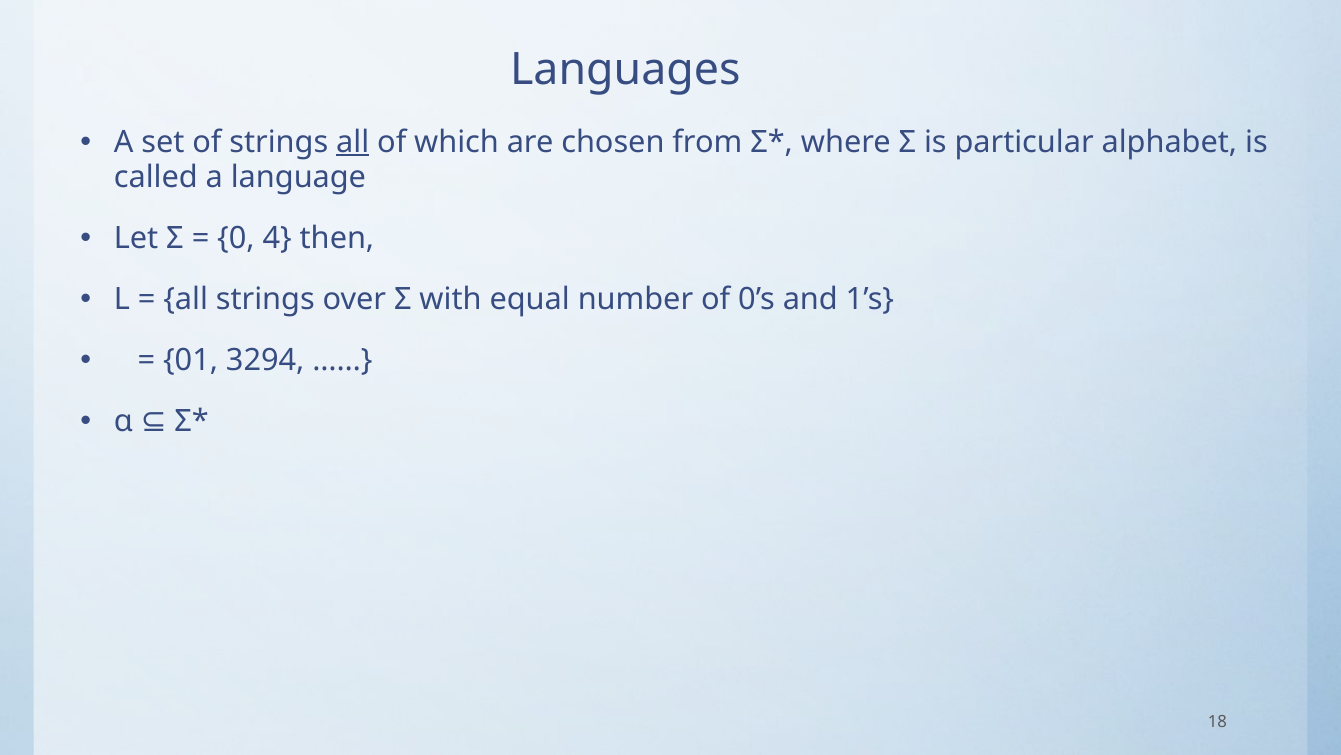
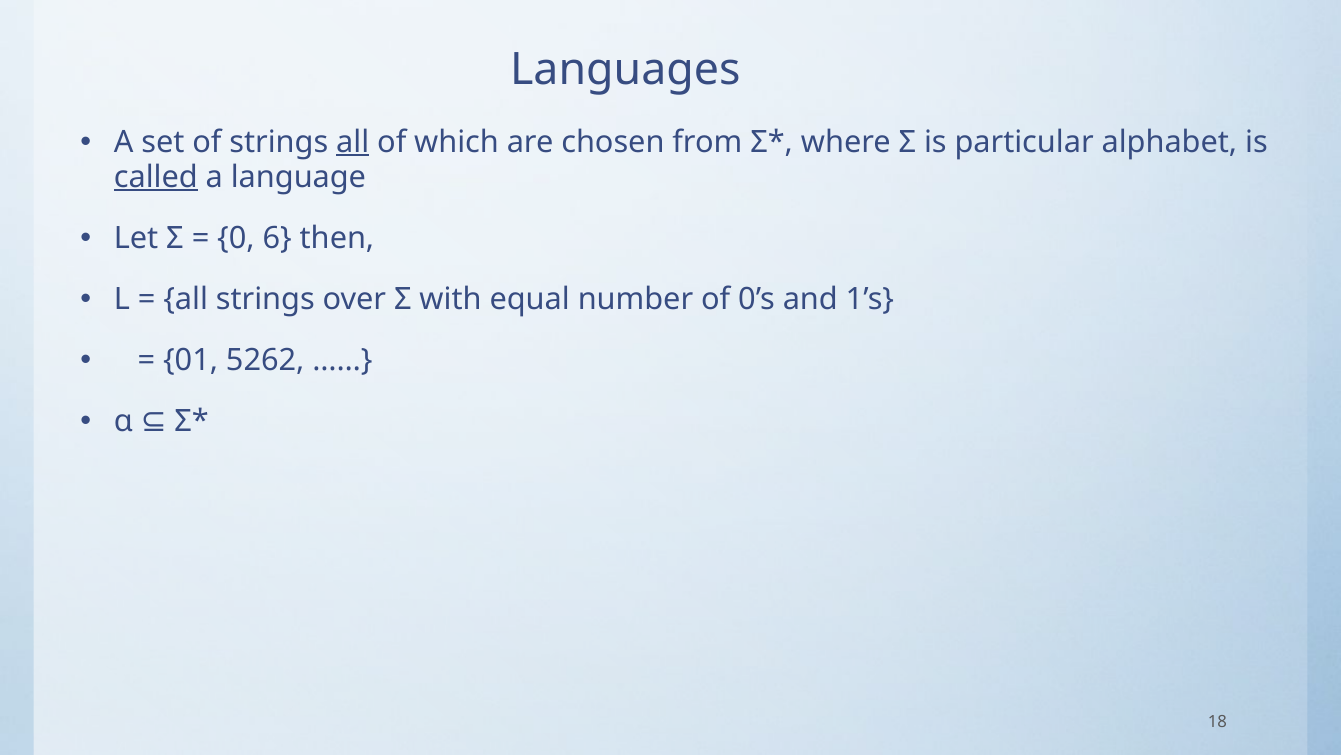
called underline: none -> present
4: 4 -> 6
3294: 3294 -> 5262
